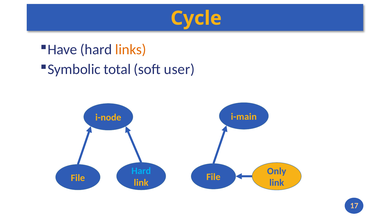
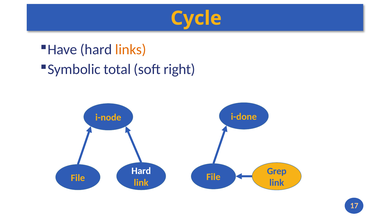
user: user -> right
i-main: i-main -> i-done
Hard at (141, 171) colour: light blue -> white
Only: Only -> Grep
